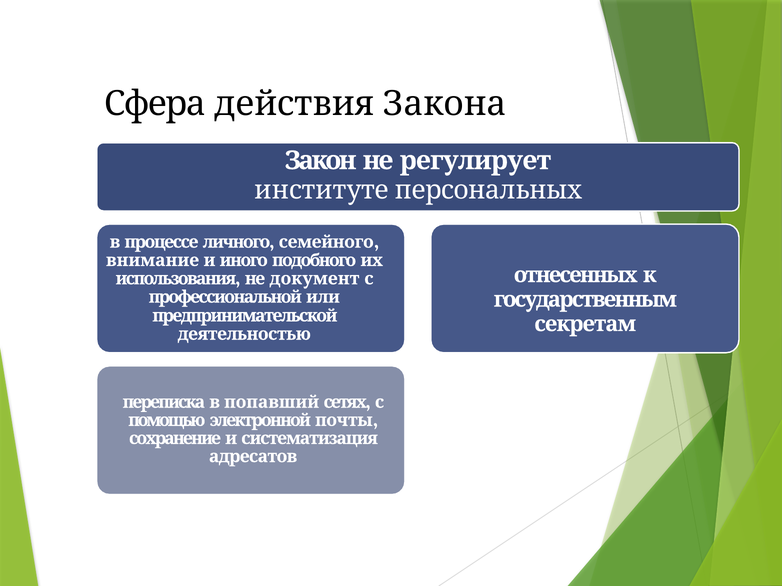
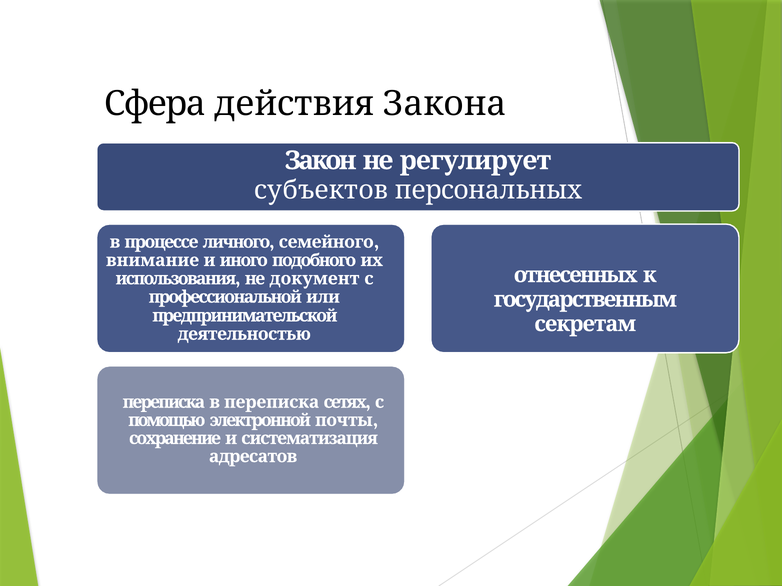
институте: институте -> субъектов
в попавший: попавший -> переписка
